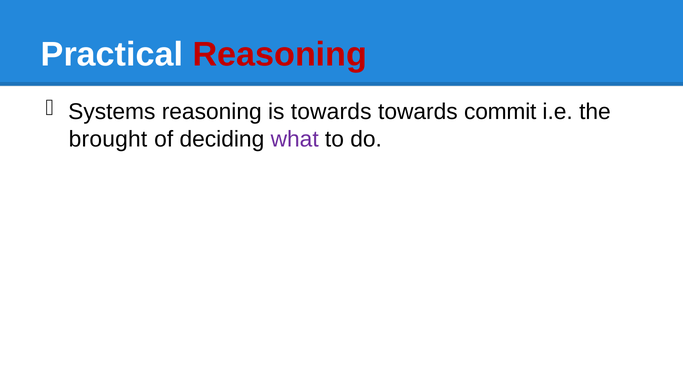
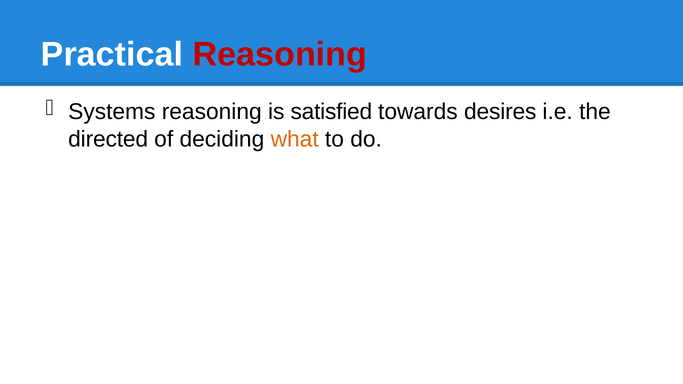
is towards: towards -> satisfied
commit: commit -> desires
brought: brought -> directed
what colour: purple -> orange
